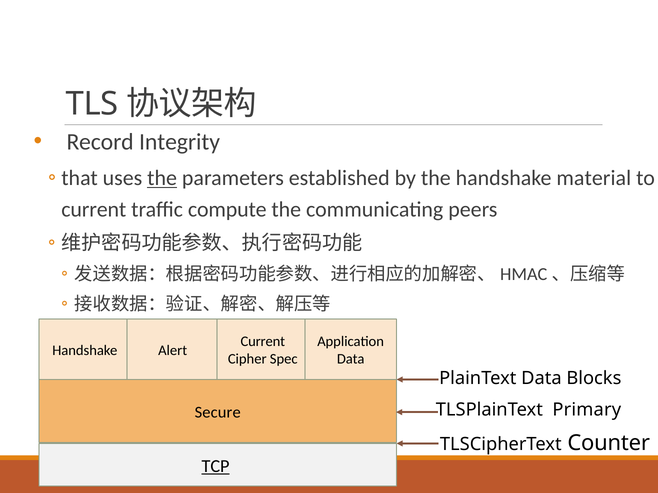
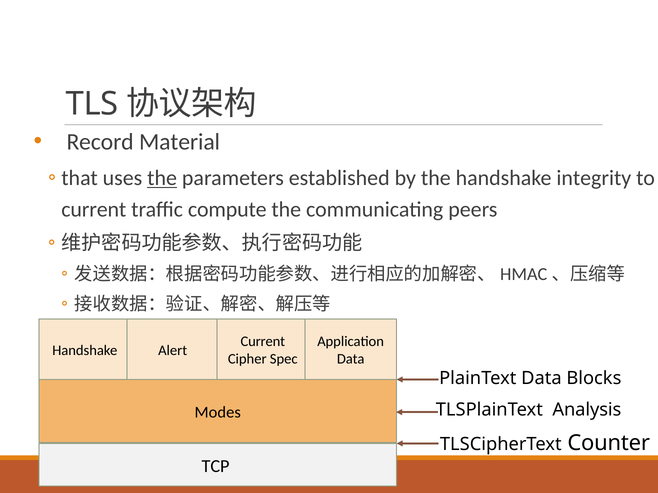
Integrity: Integrity -> Material
material: material -> integrity
Primary: Primary -> Analysis
Secure: Secure -> Modes
TCP underline: present -> none
